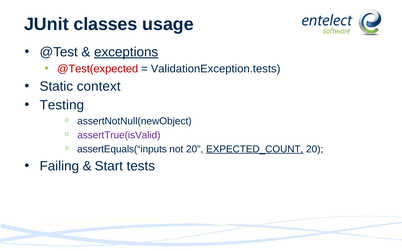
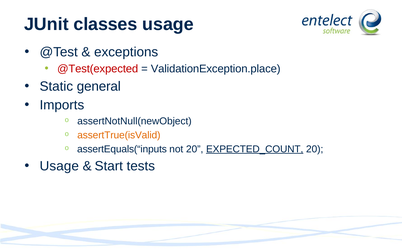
exceptions underline: present -> none
ValidationException.tests: ValidationException.tests -> ValidationException.place
context: context -> general
Testing: Testing -> Imports
assertTrue(isValid colour: purple -> orange
Failing at (59, 166): Failing -> Usage
